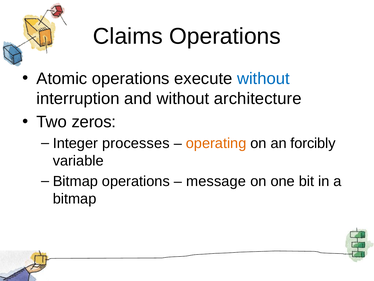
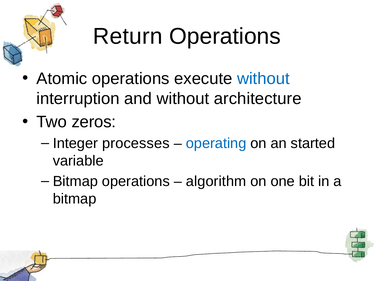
Claims: Claims -> Return
operating colour: orange -> blue
forcibly: forcibly -> started
message: message -> algorithm
